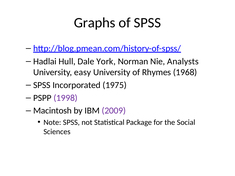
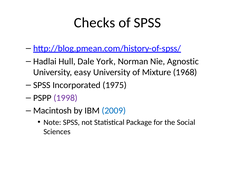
Graphs: Graphs -> Checks
Analysts: Analysts -> Agnostic
Rhymes: Rhymes -> Mixture
2009 colour: purple -> blue
